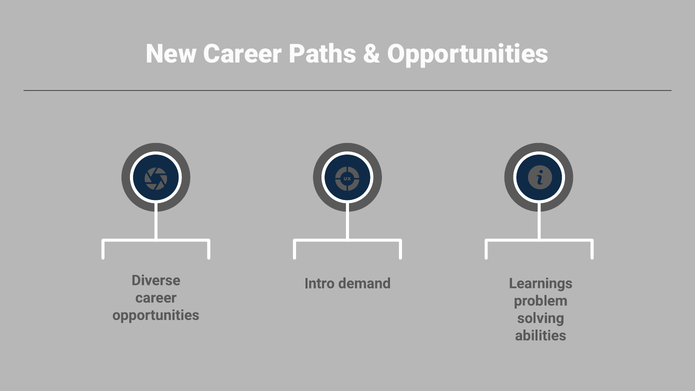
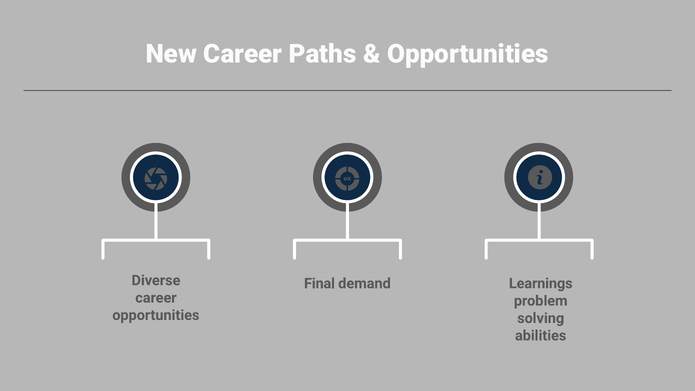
Intro: Intro -> Final
